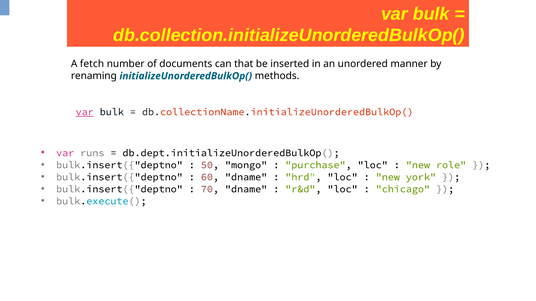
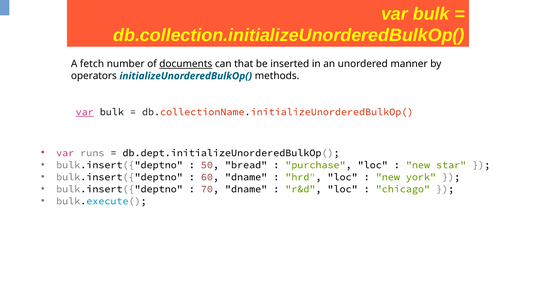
documents underline: none -> present
renaming: renaming -> operators
mongo: mongo -> bread
role: role -> star
